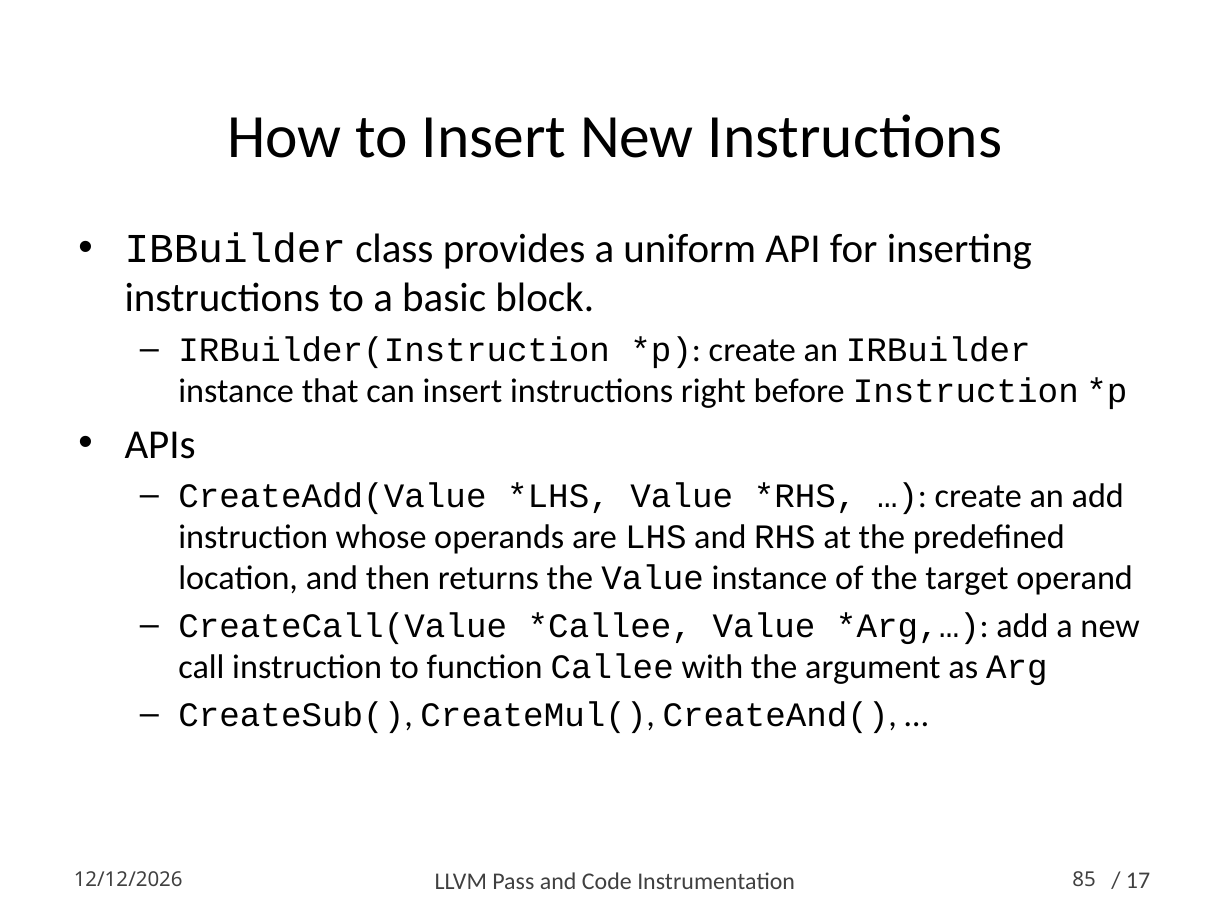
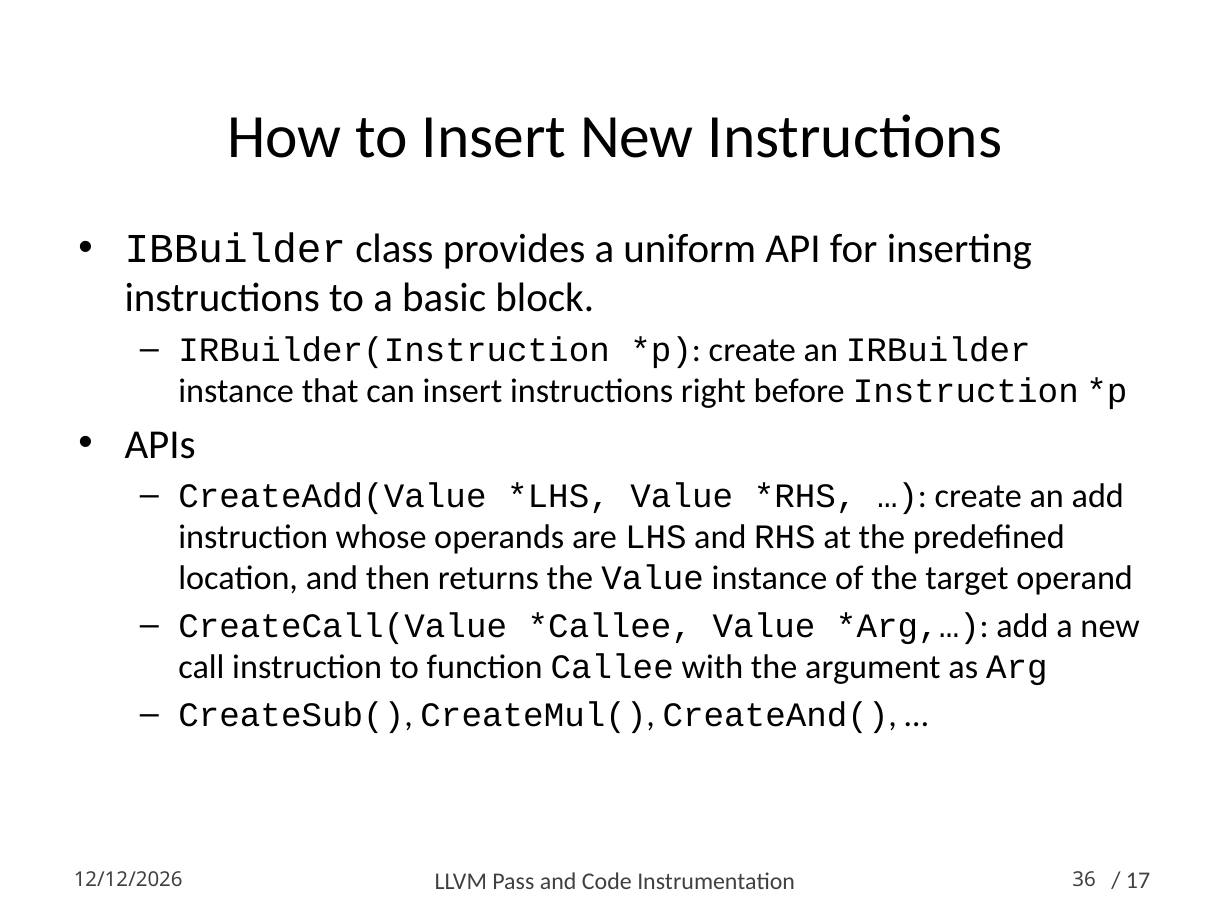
85: 85 -> 36
